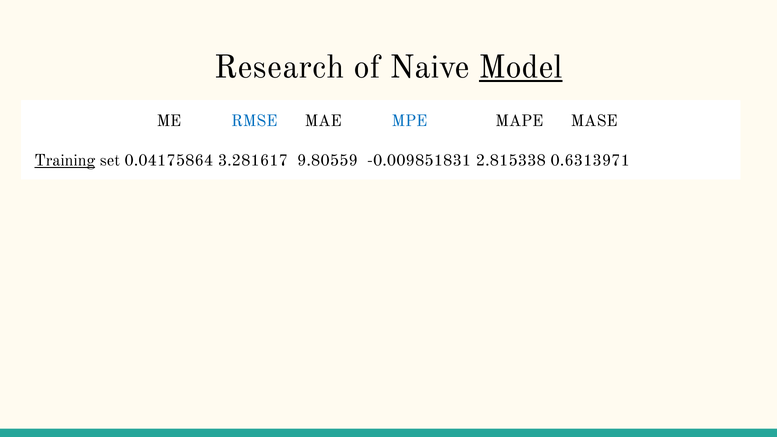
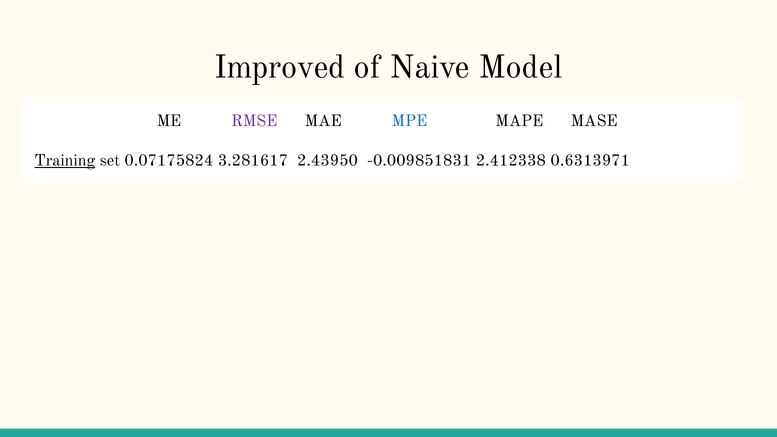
Research: Research -> Improved
Model underline: present -> none
RMSE colour: blue -> purple
0.04175864: 0.04175864 -> 0.07175824
9.80559: 9.80559 -> 2.43950
2.815338: 2.815338 -> 2.412338
